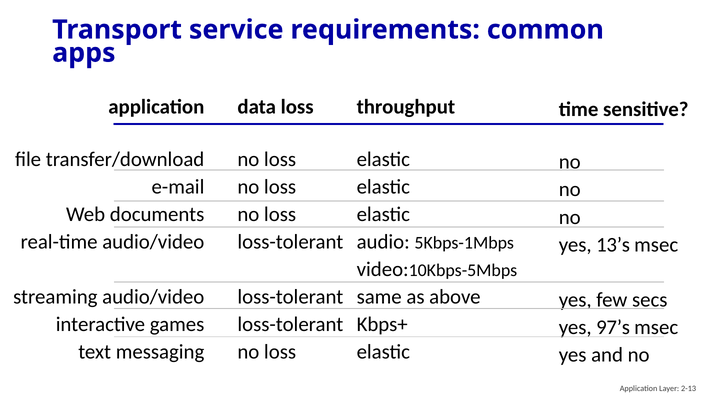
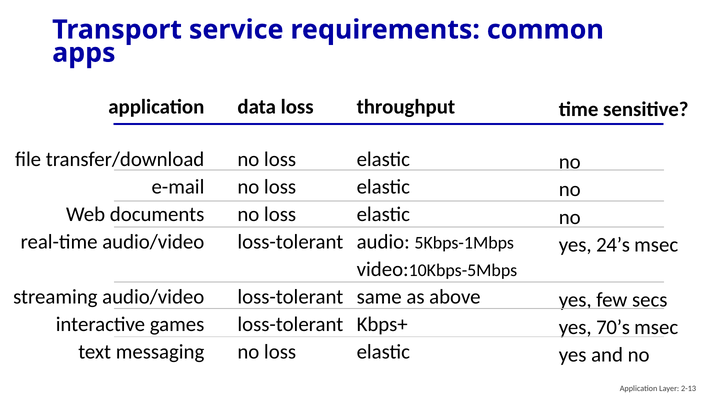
13’s: 13’s -> 24’s
97’s: 97’s -> 70’s
